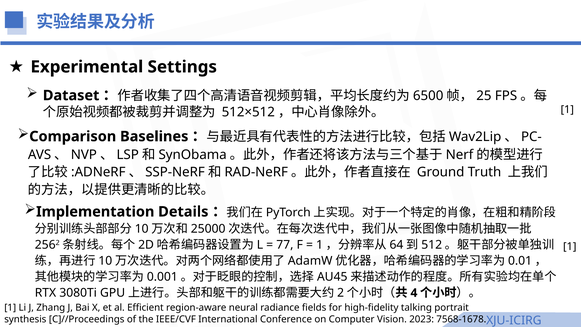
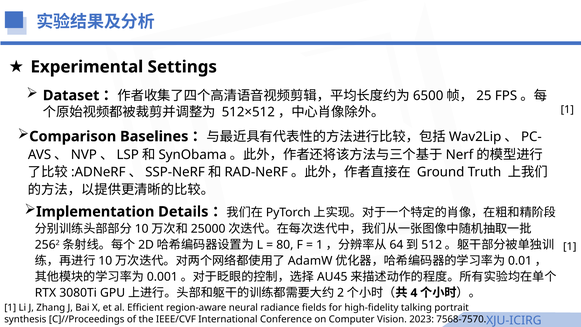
77: 77 -> 80
7568-1678: 7568-1678 -> 7568-7570
